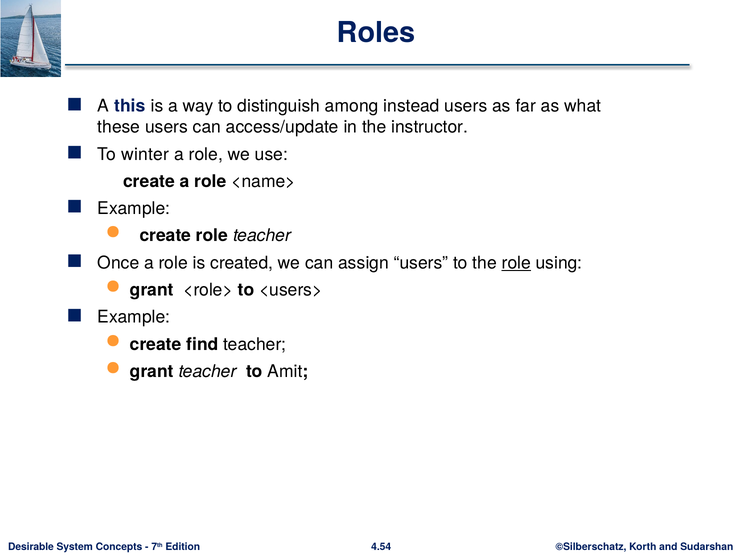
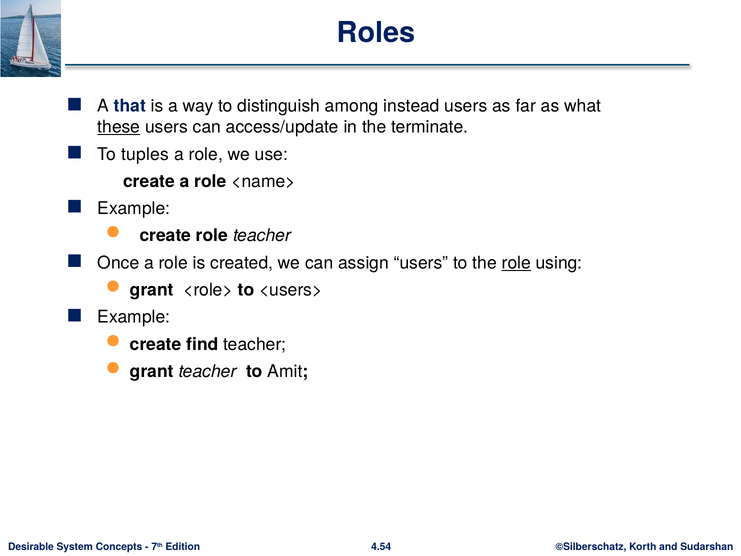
this: this -> that
these underline: none -> present
instructor: instructor -> terminate
winter: winter -> tuples
